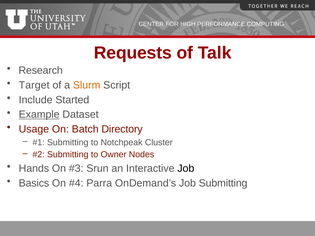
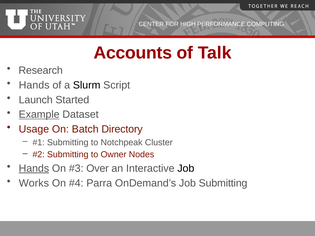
Requests: Requests -> Accounts
Target at (34, 85): Target -> Hands
Slurm colour: orange -> black
Include: Include -> Launch
Hands at (34, 169) underline: none -> present
Srun: Srun -> Over
Basics: Basics -> Works
